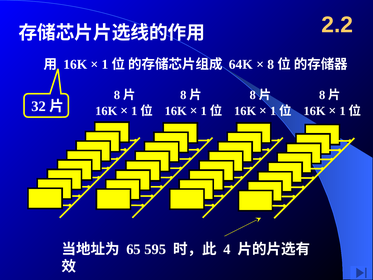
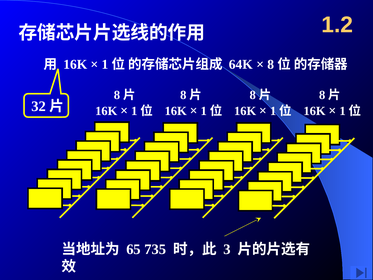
2.2: 2.2 -> 1.2
595: 595 -> 735
4: 4 -> 3
